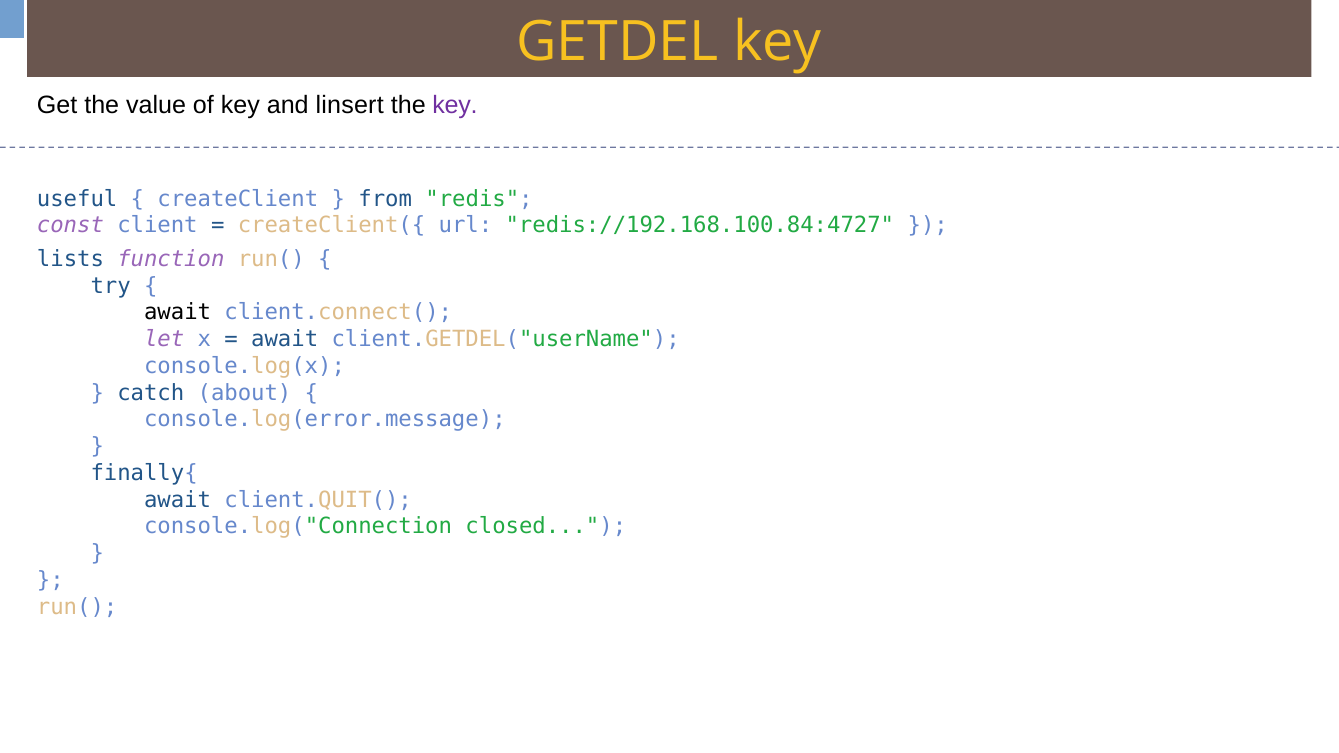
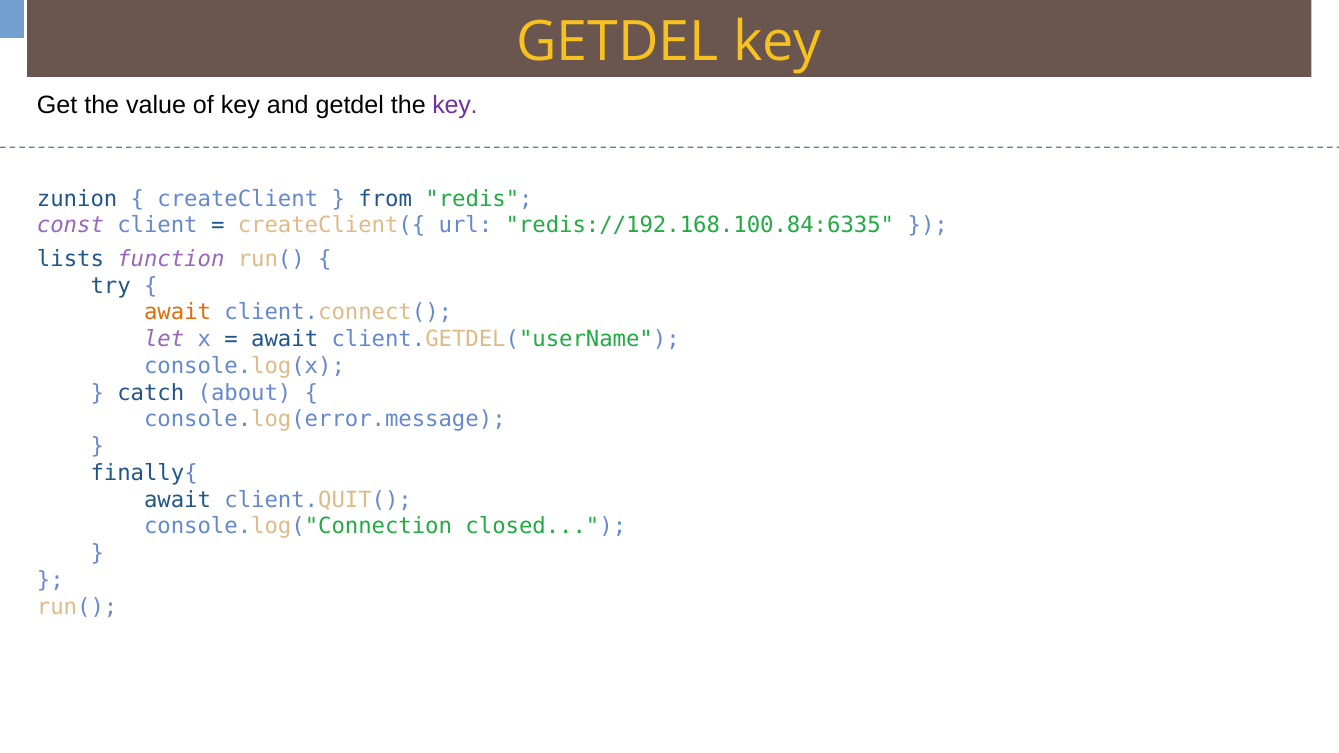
and linsert: linsert -> getdel
useful: useful -> zunion
redis://192.168.100.84:4727: redis://192.168.100.84:4727 -> redis://192.168.100.84:6335
await at (178, 312) colour: black -> orange
